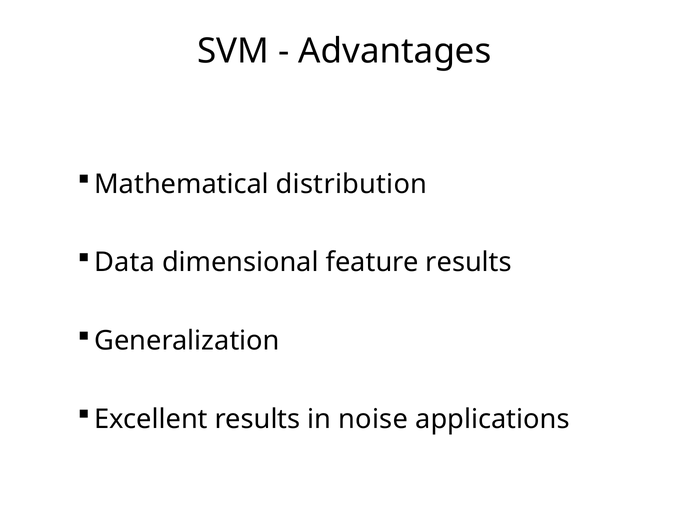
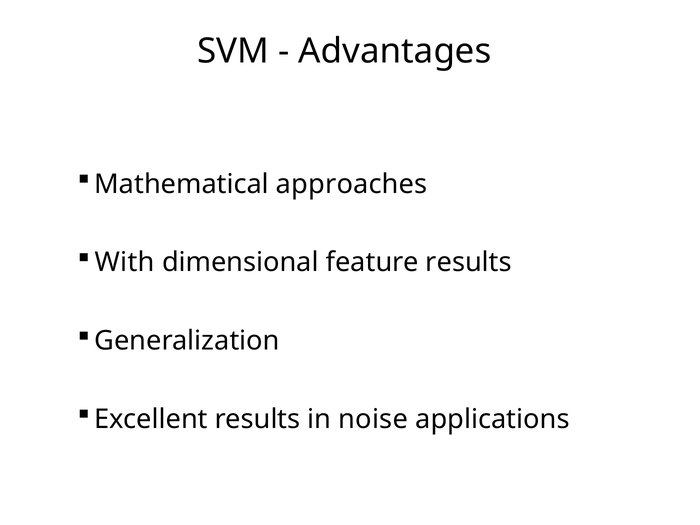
distribution: distribution -> approaches
Data: Data -> With
